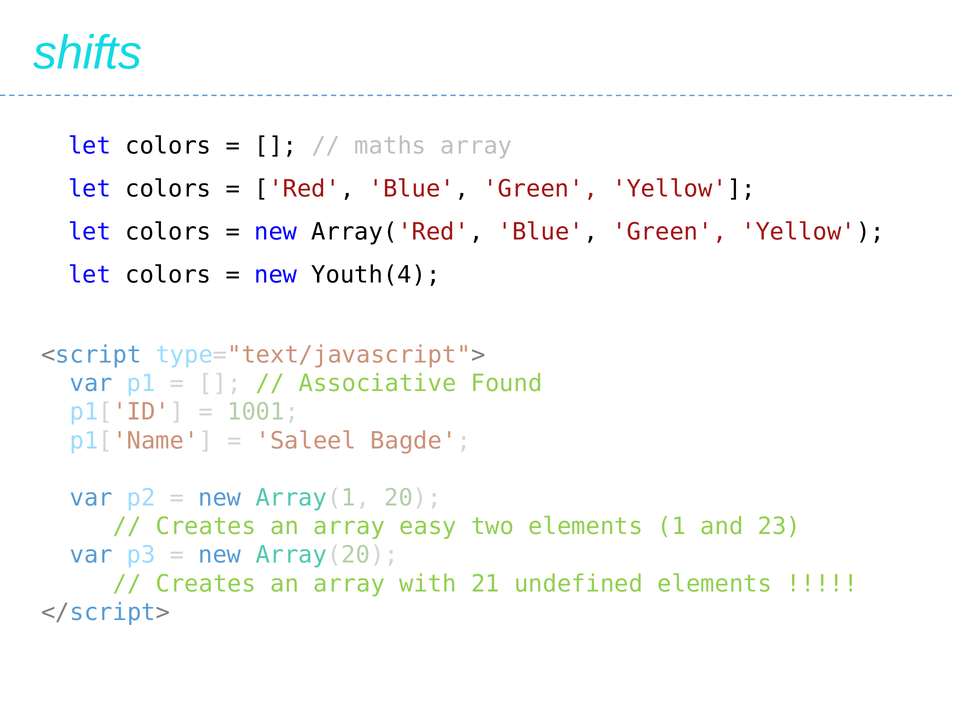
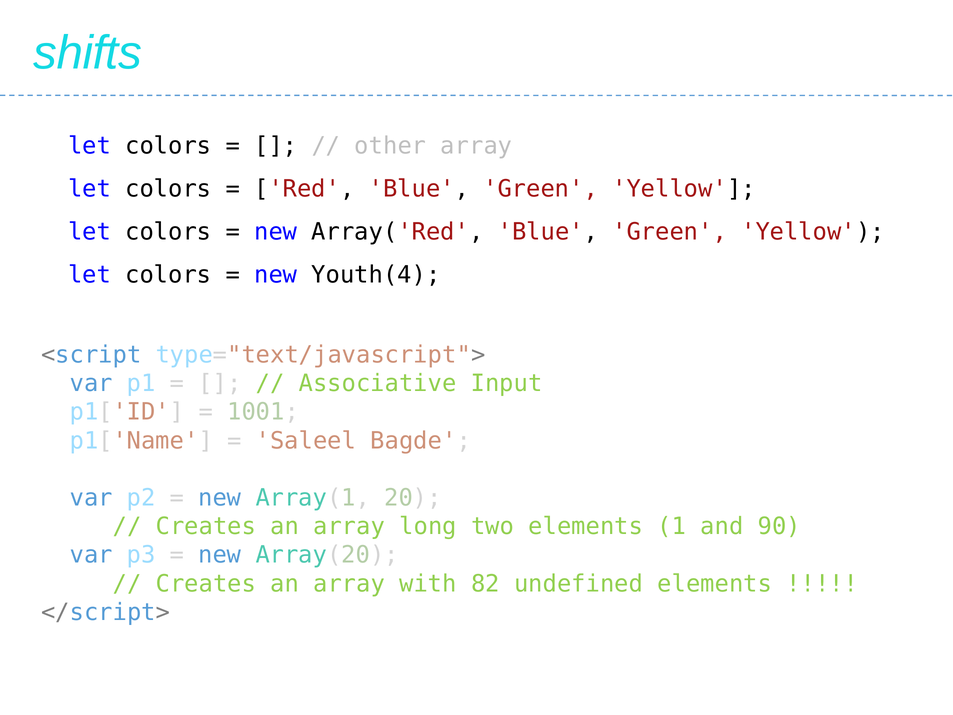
maths: maths -> other
Found: Found -> Input
easy: easy -> long
23: 23 -> 90
21: 21 -> 82
